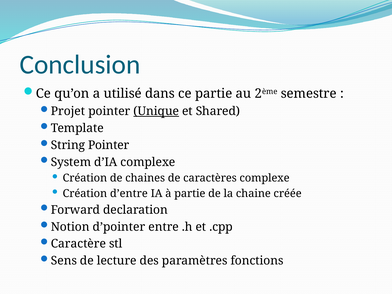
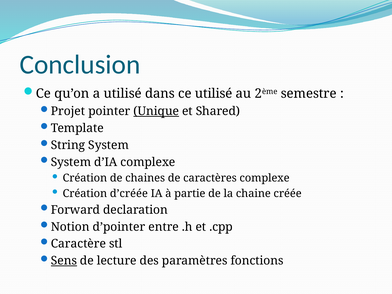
ce partie: partie -> utilisé
String Pointer: Pointer -> System
d’entre: d’entre -> d’créée
Sens underline: none -> present
